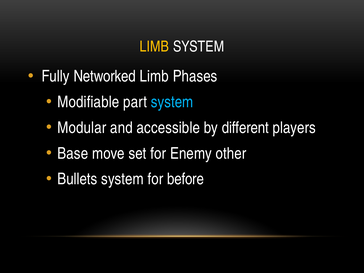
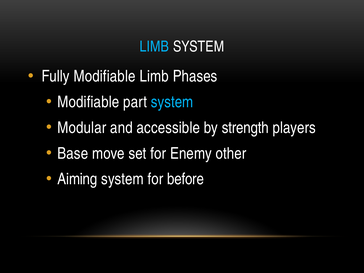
LIMB at (154, 47) colour: yellow -> light blue
Fully Networked: Networked -> Modifiable
different: different -> strength
Bullets: Bullets -> Aiming
